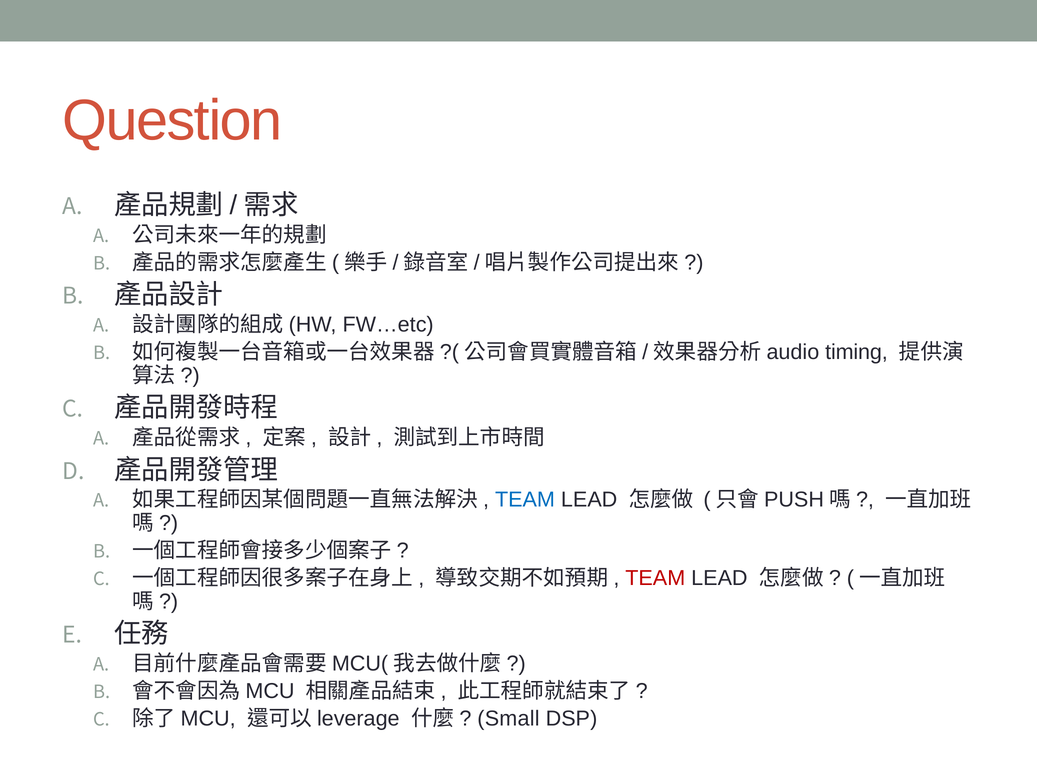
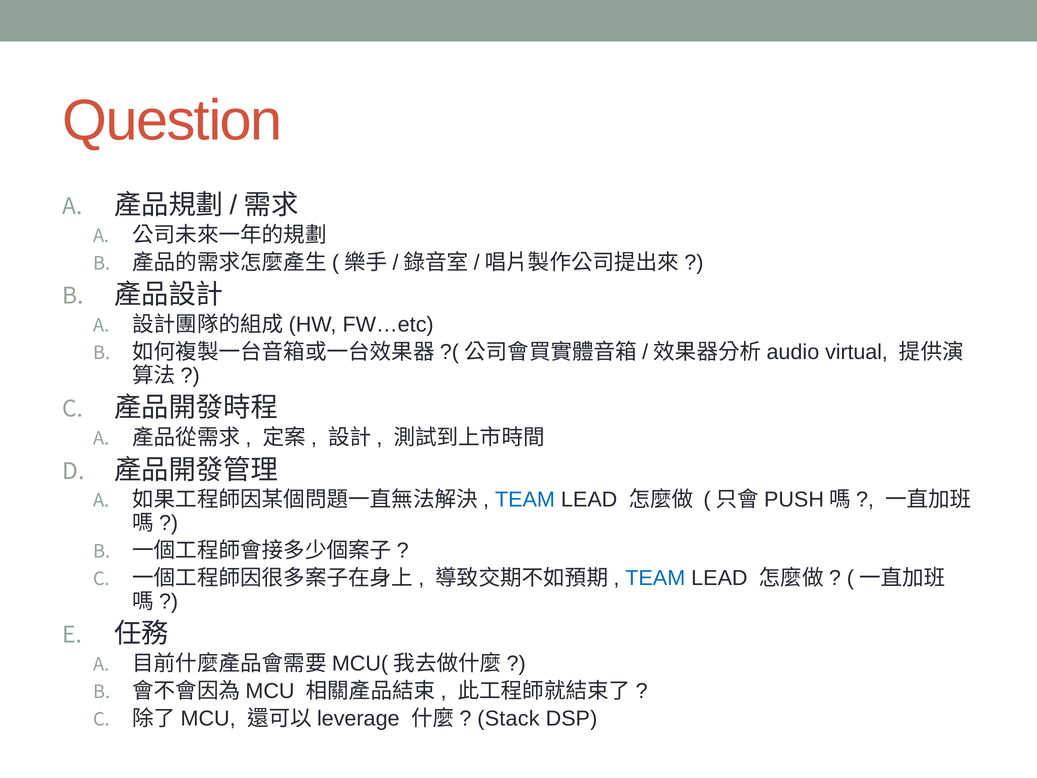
timing: timing -> virtual
TEAM at (655, 578) colour: red -> blue
Small: Small -> Stack
